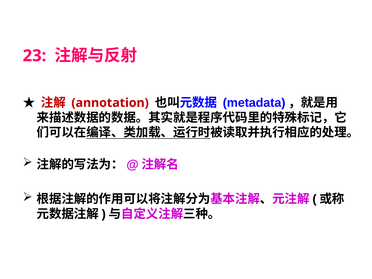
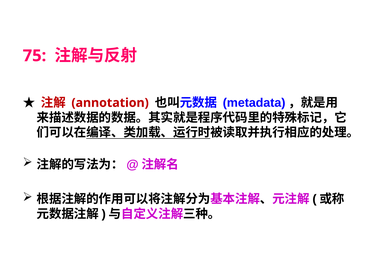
23: 23 -> 75
